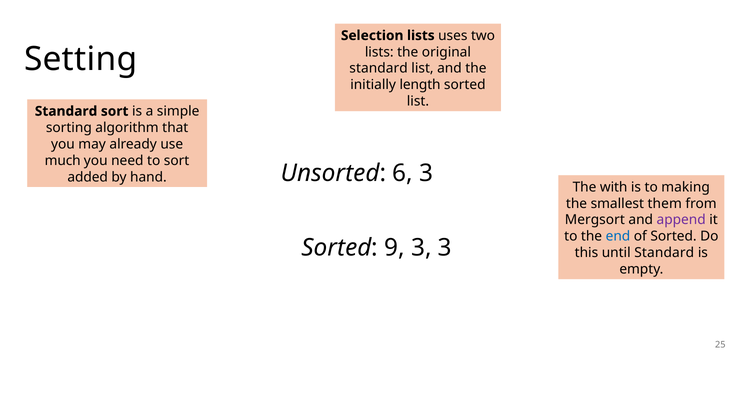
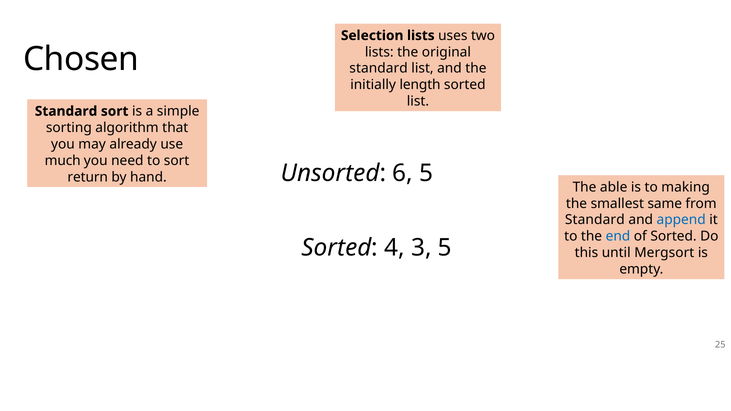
Setting: Setting -> Chosen
6 3: 3 -> 5
added: added -> return
with: with -> able
them: them -> same
Mergsort at (595, 220): Mergsort -> Standard
append colour: purple -> blue
9: 9 -> 4
3 3: 3 -> 5
until Standard: Standard -> Mergsort
